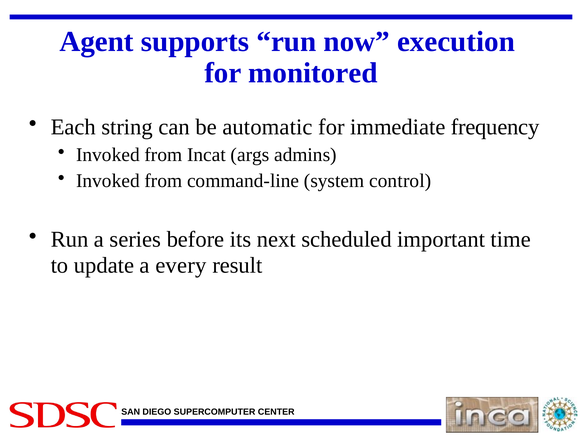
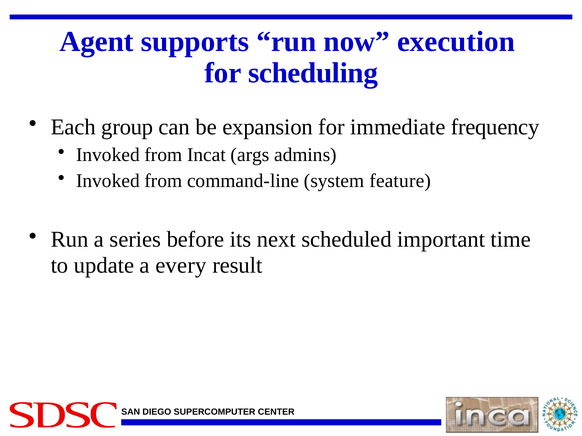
monitored: monitored -> scheduling
string: string -> group
automatic: automatic -> expansion
control: control -> feature
